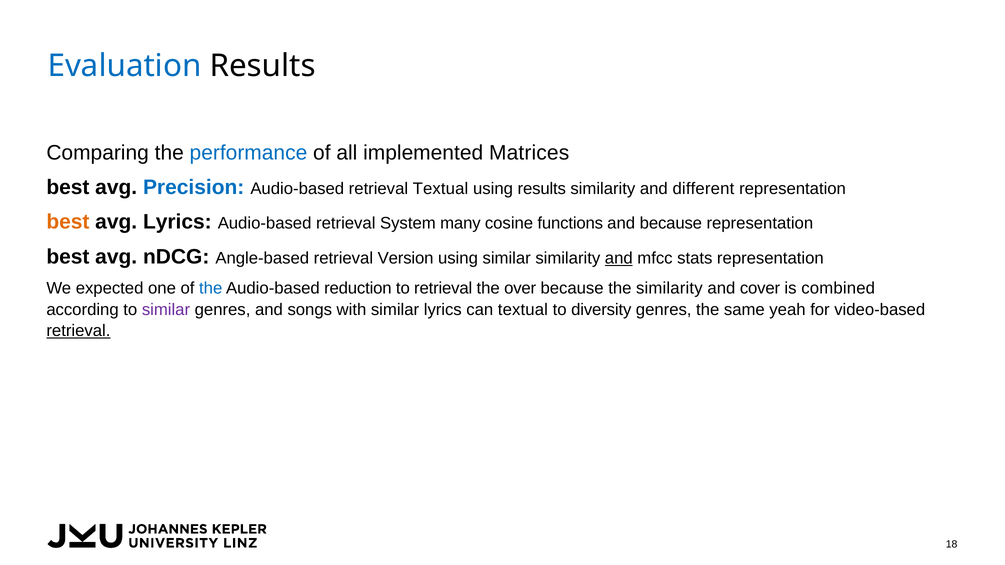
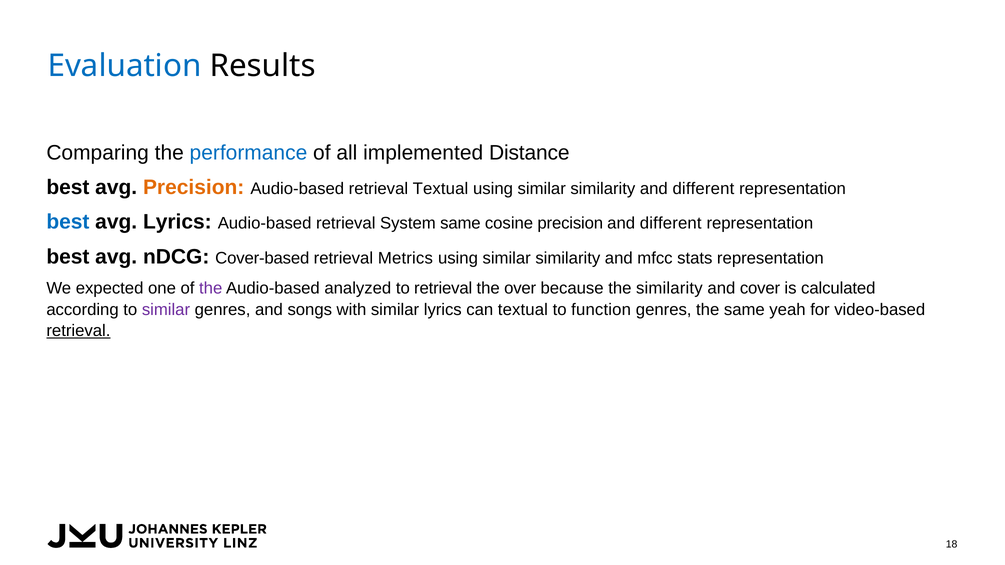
Matrices: Matrices -> Distance
Precision at (194, 187) colour: blue -> orange
results at (542, 189): results -> similar
best at (68, 222) colour: orange -> blue
System many: many -> same
cosine functions: functions -> precision
because at (671, 224): because -> different
Angle-based: Angle-based -> Cover-based
Version: Version -> Metrics
and at (619, 258) underline: present -> none
the at (211, 289) colour: blue -> purple
reduction: reduction -> analyzed
combined: combined -> calculated
diversity: diversity -> function
